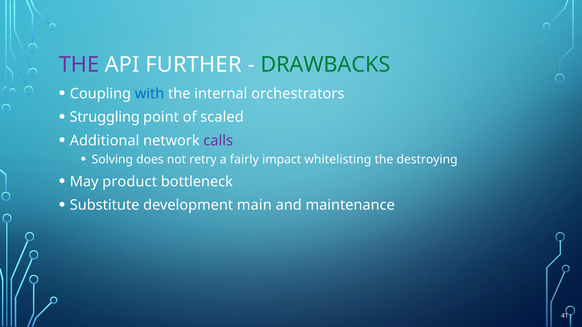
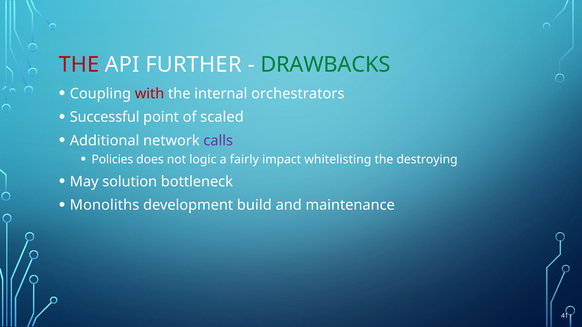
THE at (79, 65) colour: purple -> red
with colour: blue -> red
Struggling: Struggling -> Successful
Solving: Solving -> Policies
retry: retry -> logic
product: product -> solution
Substitute: Substitute -> Monoliths
main: main -> build
